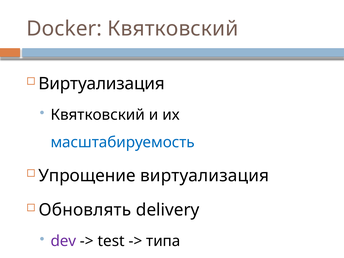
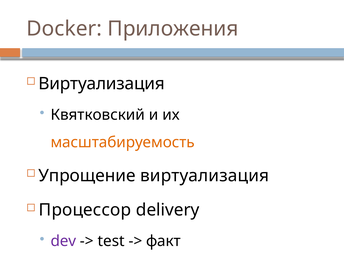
Docker Квятковский: Квятковский -> Приложения
масштабируемость colour: blue -> orange
Обновлять: Обновлять -> Процессор
типа: типа -> факт
